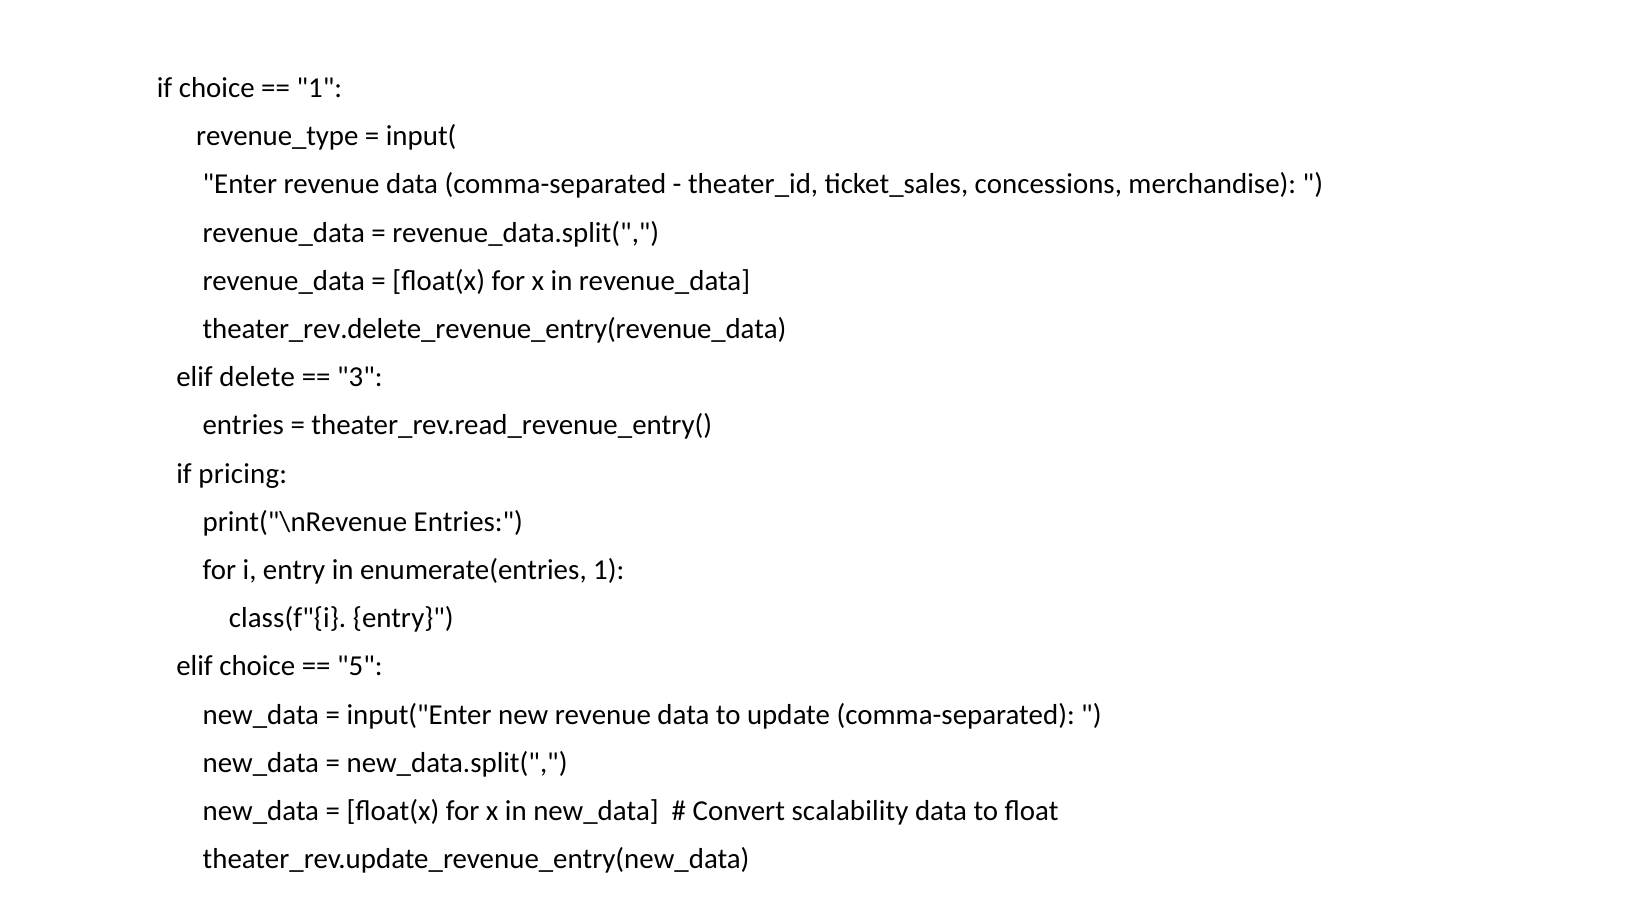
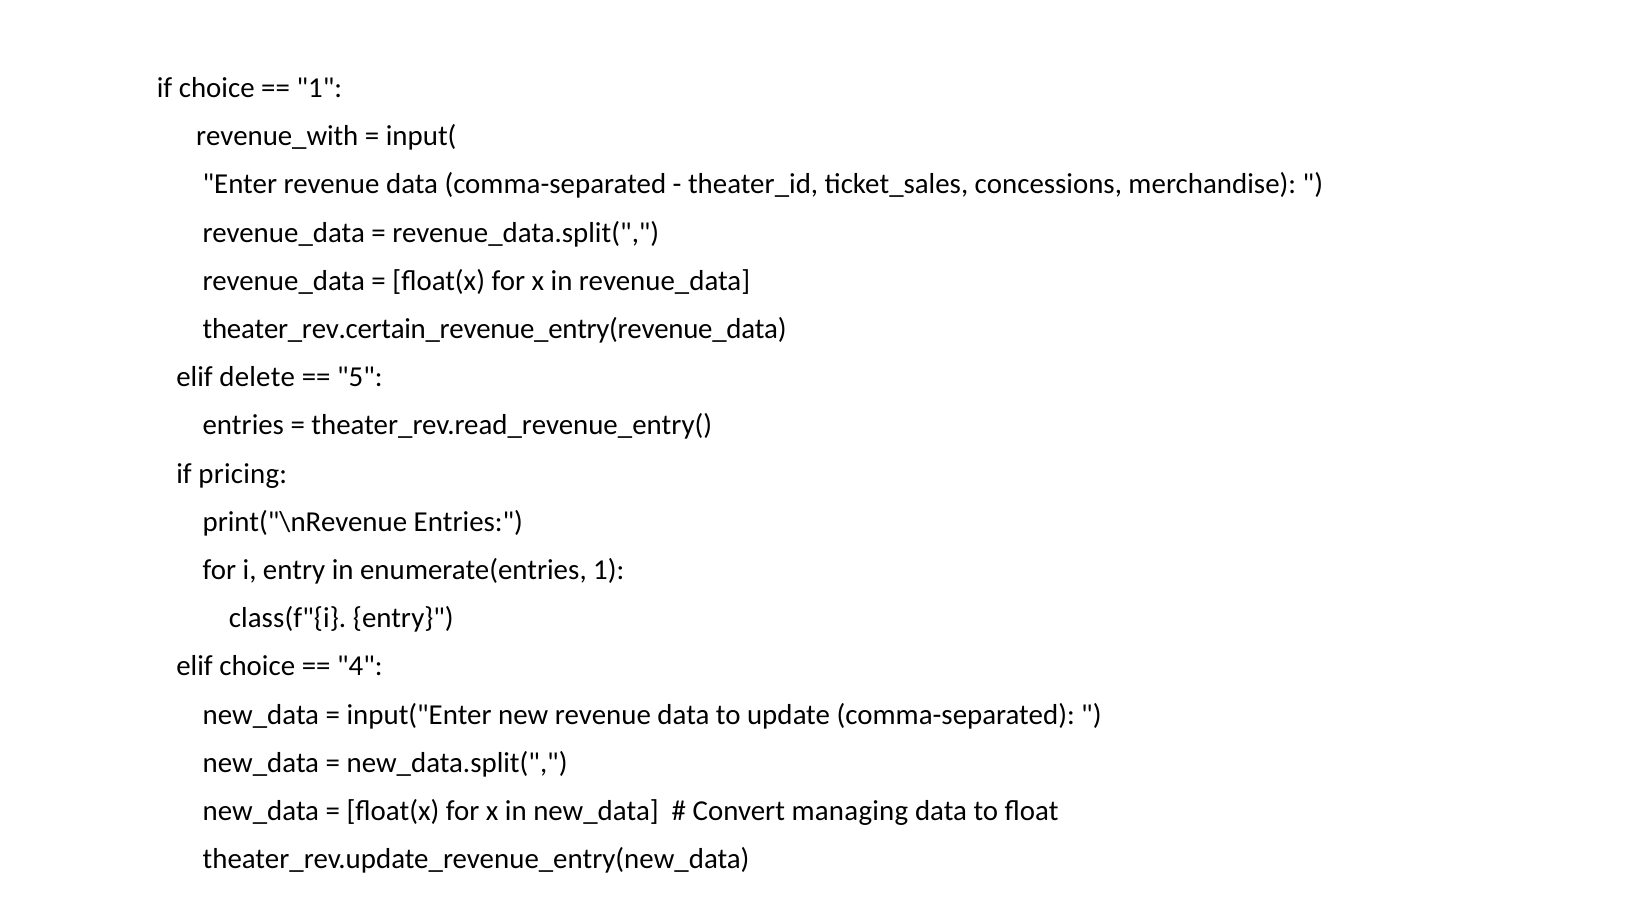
revenue_type: revenue_type -> revenue_with
theater_rev.delete_revenue_entry(revenue_data: theater_rev.delete_revenue_entry(revenue_data -> theater_rev.certain_revenue_entry(revenue_data
3: 3 -> 5
5: 5 -> 4
scalability: scalability -> managing
